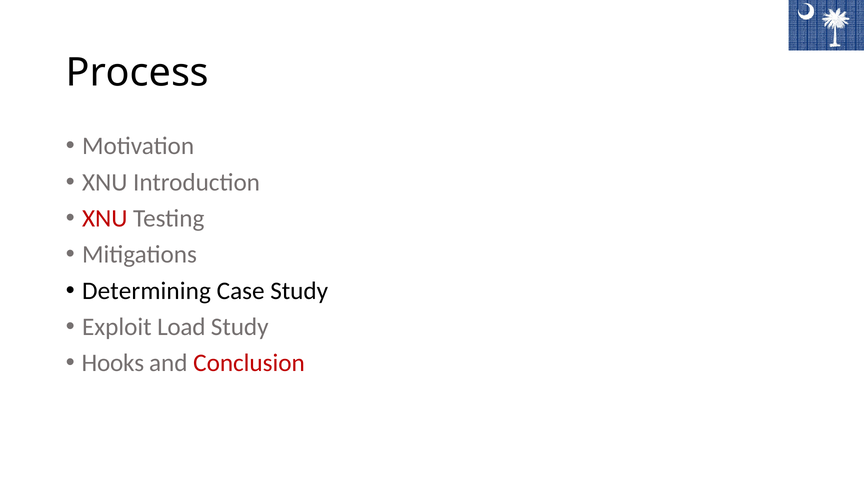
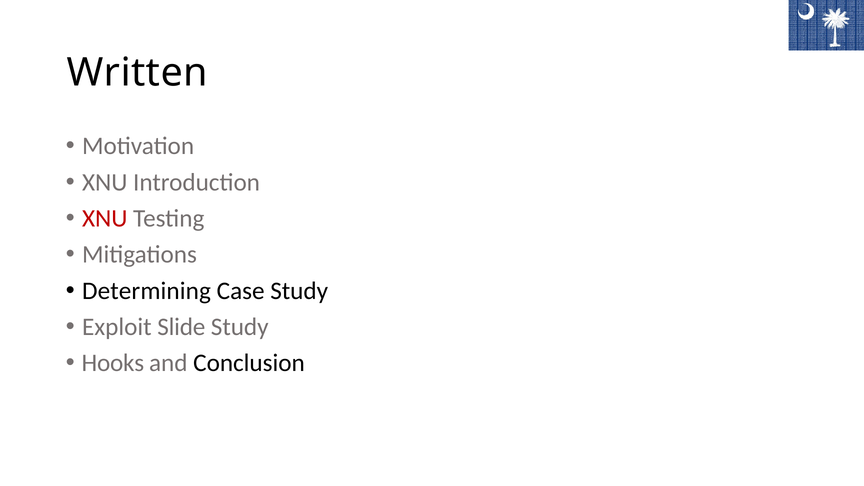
Process: Process -> Written
Load: Load -> Slide
Conclusion colour: red -> black
